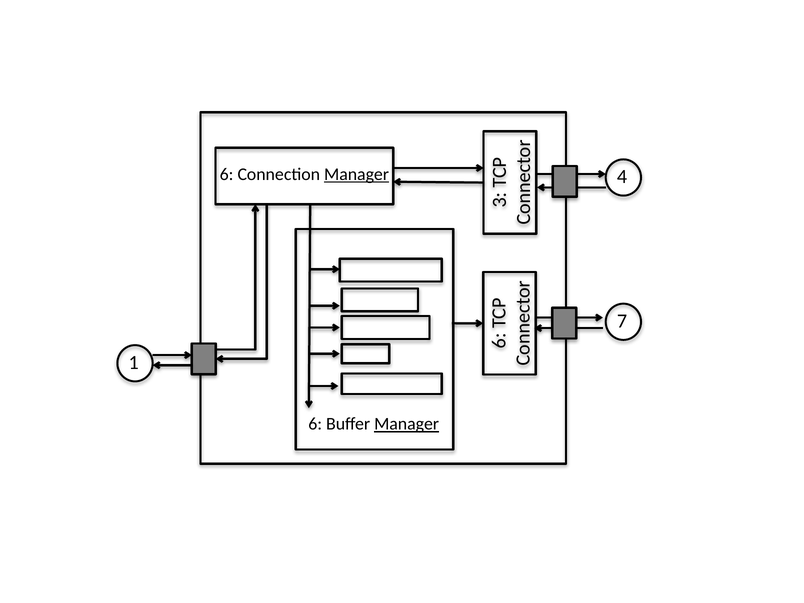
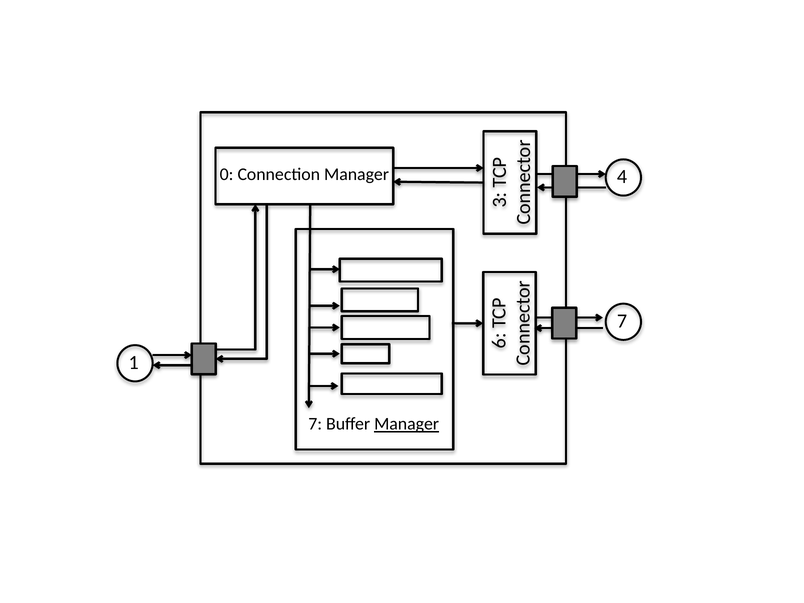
6 at (227, 174): 6 -> 0
Manager at (357, 174) underline: present -> none
6 at (315, 424): 6 -> 7
